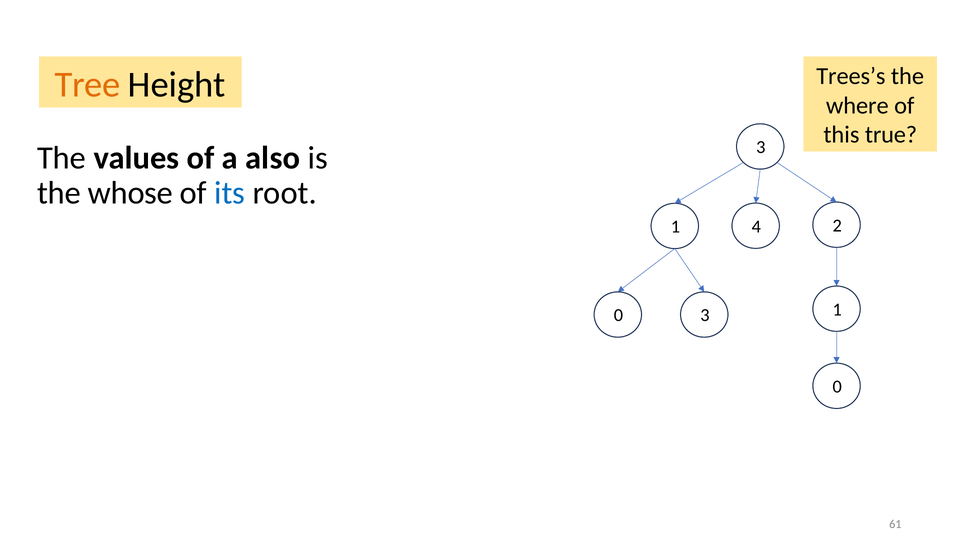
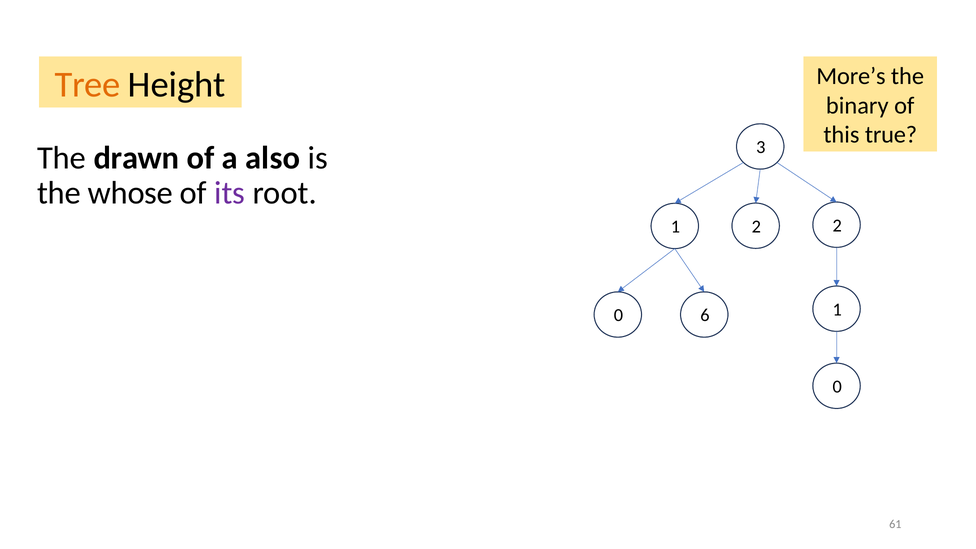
Trees’s: Trees’s -> More’s
where: where -> binary
values: values -> drawn
its colour: blue -> purple
1 4: 4 -> 2
0 3: 3 -> 6
